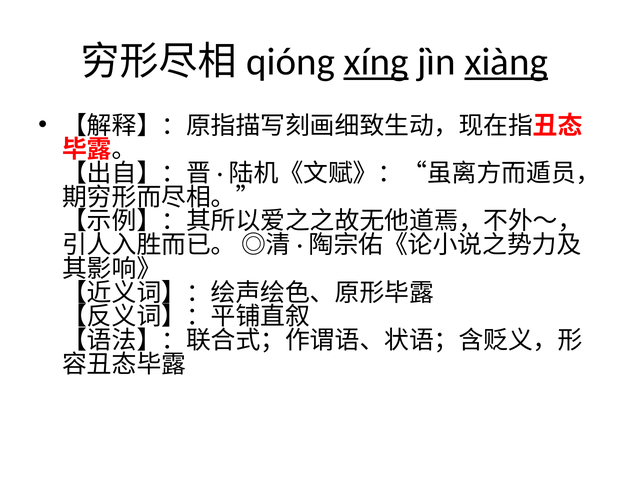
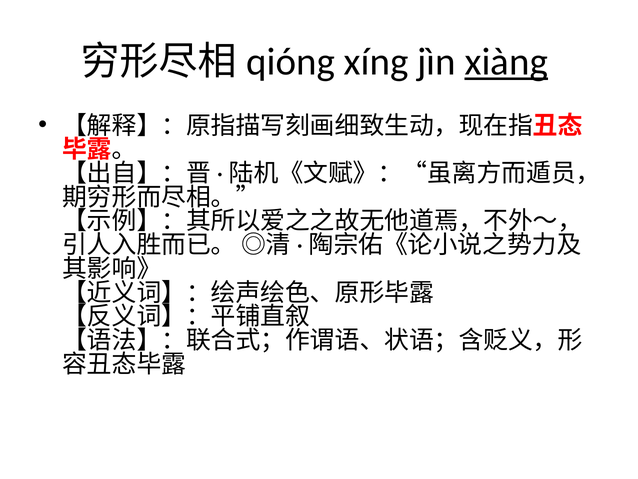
xíng underline: present -> none
